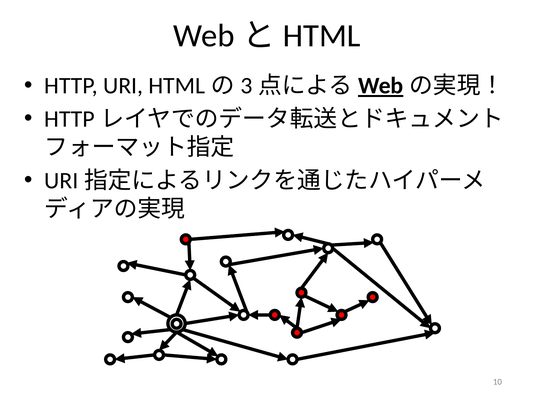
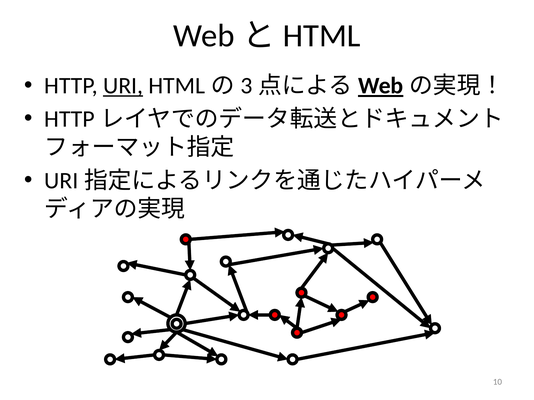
URI underline: none -> present
